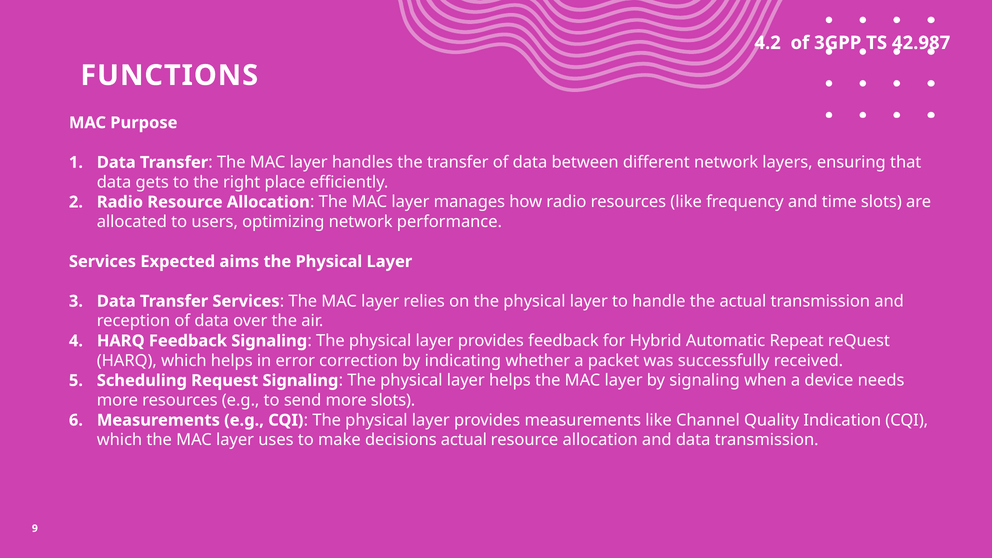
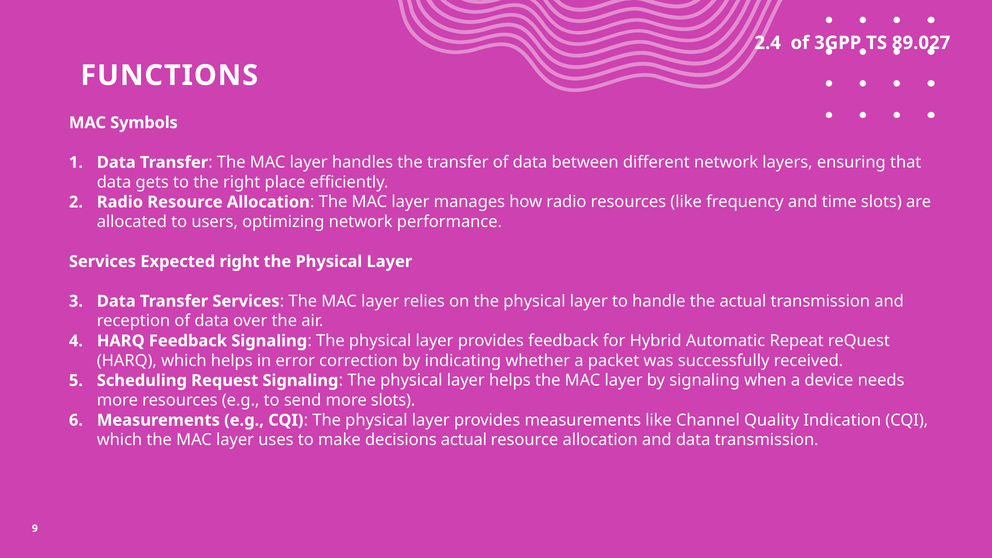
4.2: 4.2 -> 2.4
42.987: 42.987 -> 89.027
Purpose: Purpose -> Symbols
Expected aims: aims -> right
